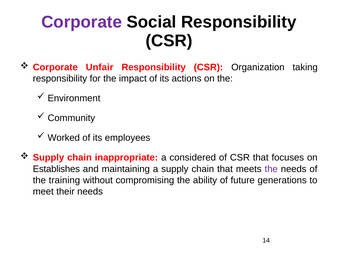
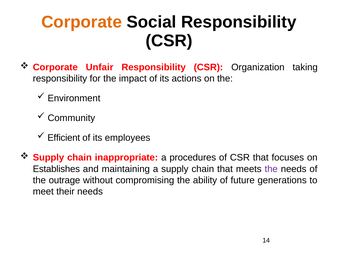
Corporate at (82, 22) colour: purple -> orange
Worked: Worked -> Efficient
considered: considered -> procedures
training: training -> outrage
